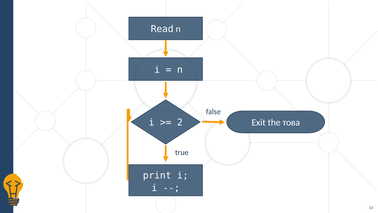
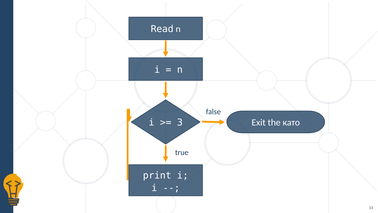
2: 2 -> 3
това: това -> като
